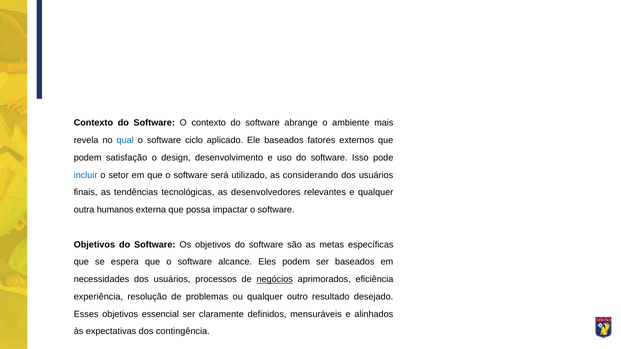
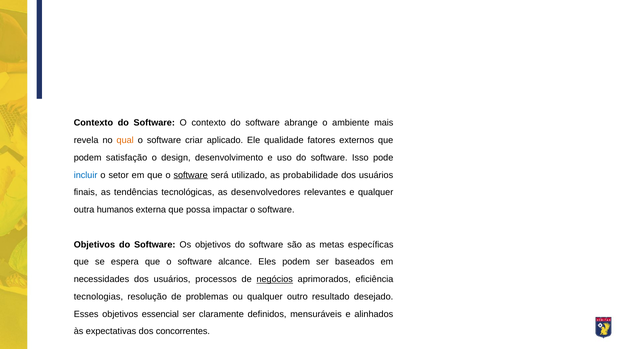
qual colour: blue -> orange
ciclo: ciclo -> criar
Ele baseados: baseados -> qualidade
software at (191, 175) underline: none -> present
considerando: considerando -> probabilidade
experiência: experiência -> tecnologias
contingência: contingência -> concorrentes
